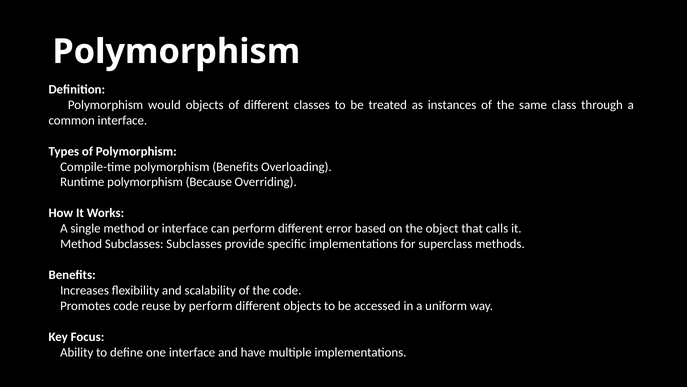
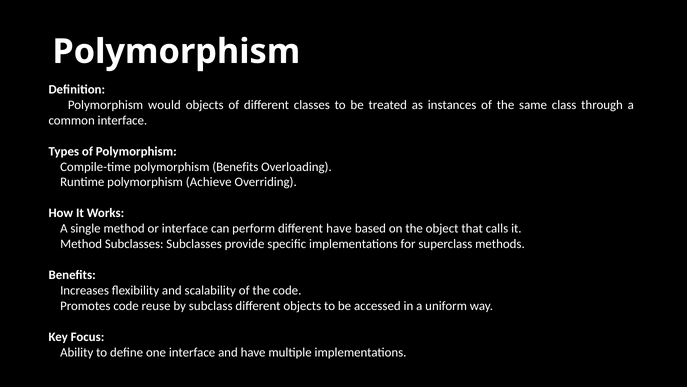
Because: Because -> Achieve
different error: error -> have
by perform: perform -> subclass
